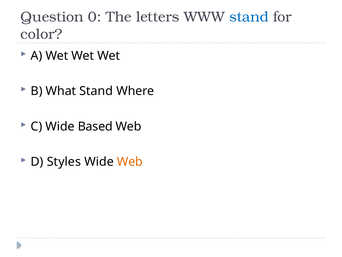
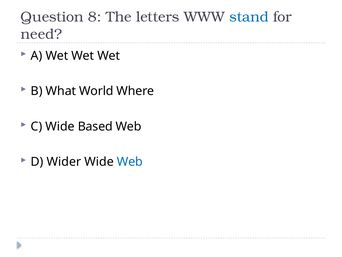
0: 0 -> 8
color: color -> need
What Stand: Stand -> World
Styles: Styles -> Wider
Web at (130, 162) colour: orange -> blue
